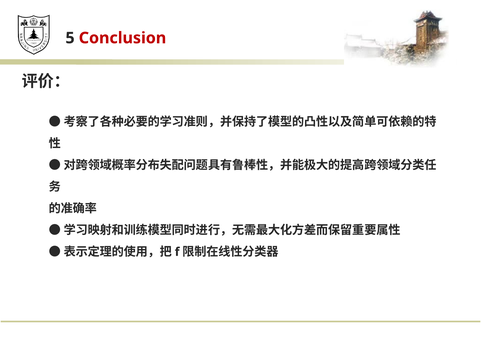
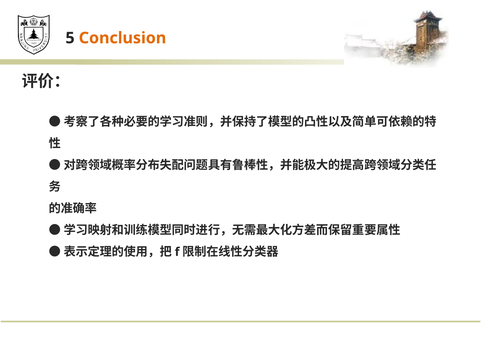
Conclusion colour: red -> orange
